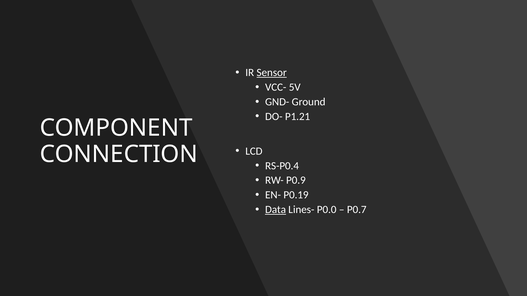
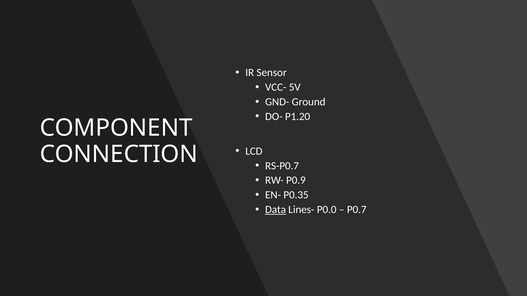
Sensor underline: present -> none
P1.21: P1.21 -> P1.20
RS-P0.4: RS-P0.4 -> RS-P0.7
P0.19: P0.19 -> P0.35
